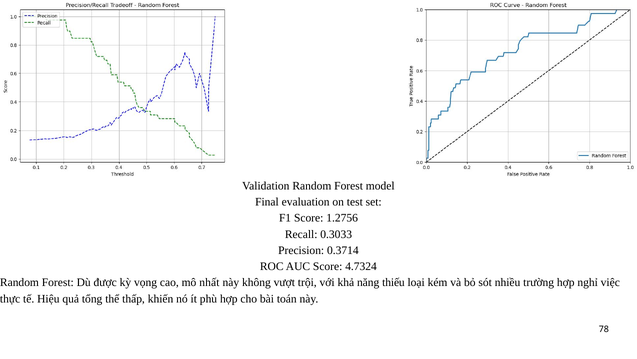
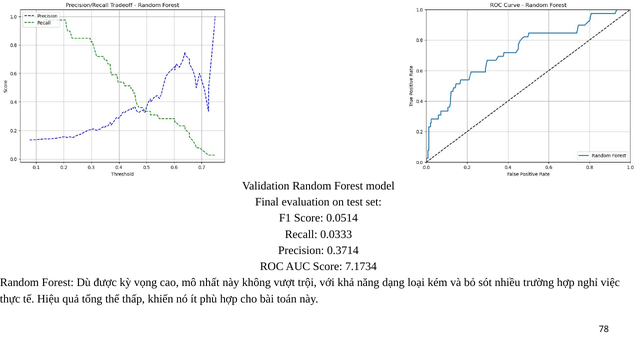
1.2756: 1.2756 -> 0.0514
0.3033: 0.3033 -> 0.0333
4.7324: 4.7324 -> 7.1734
thiếu: thiếu -> dạng
